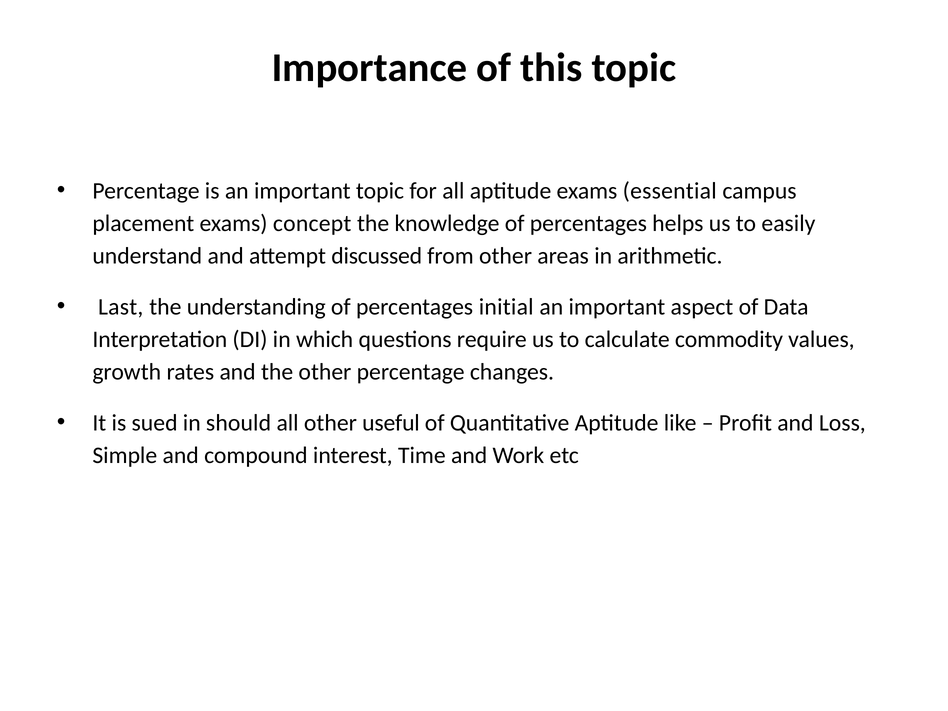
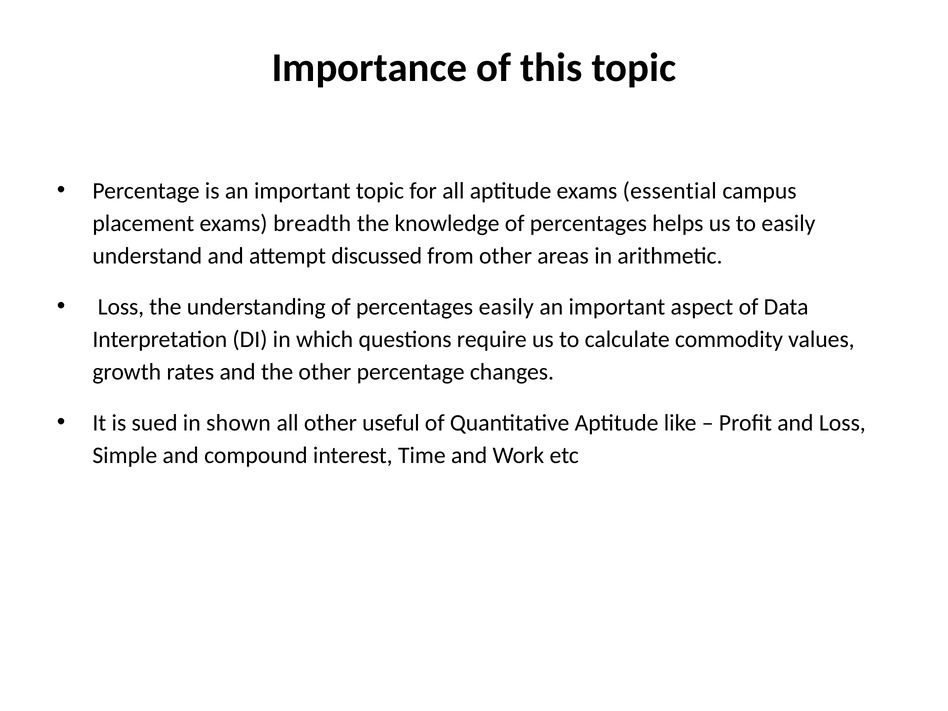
concept: concept -> breadth
Last at (121, 307): Last -> Loss
percentages initial: initial -> easily
should: should -> shown
